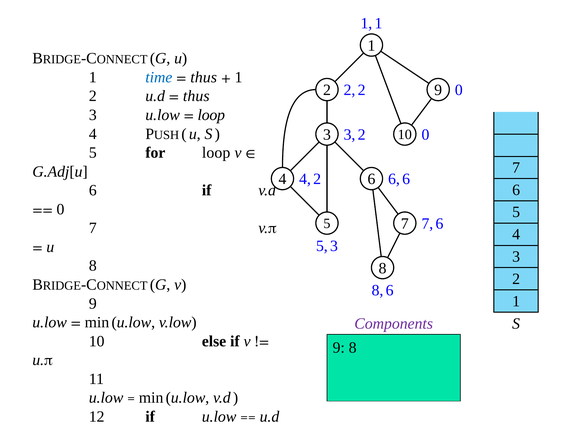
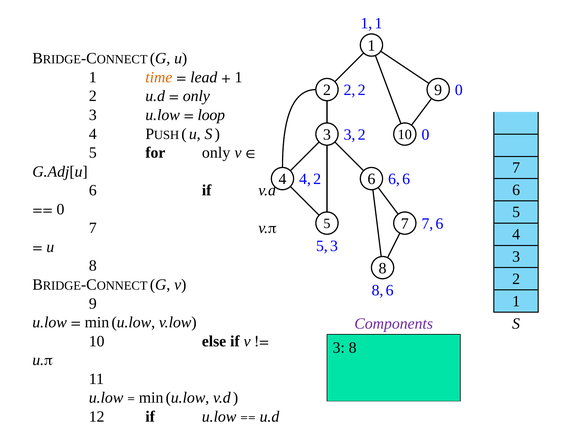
time colour: blue -> orange
thus at (204, 77): thus -> lead
thus at (196, 96): thus -> only
for loop: loop -> only
9 at (339, 348): 9 -> 3
